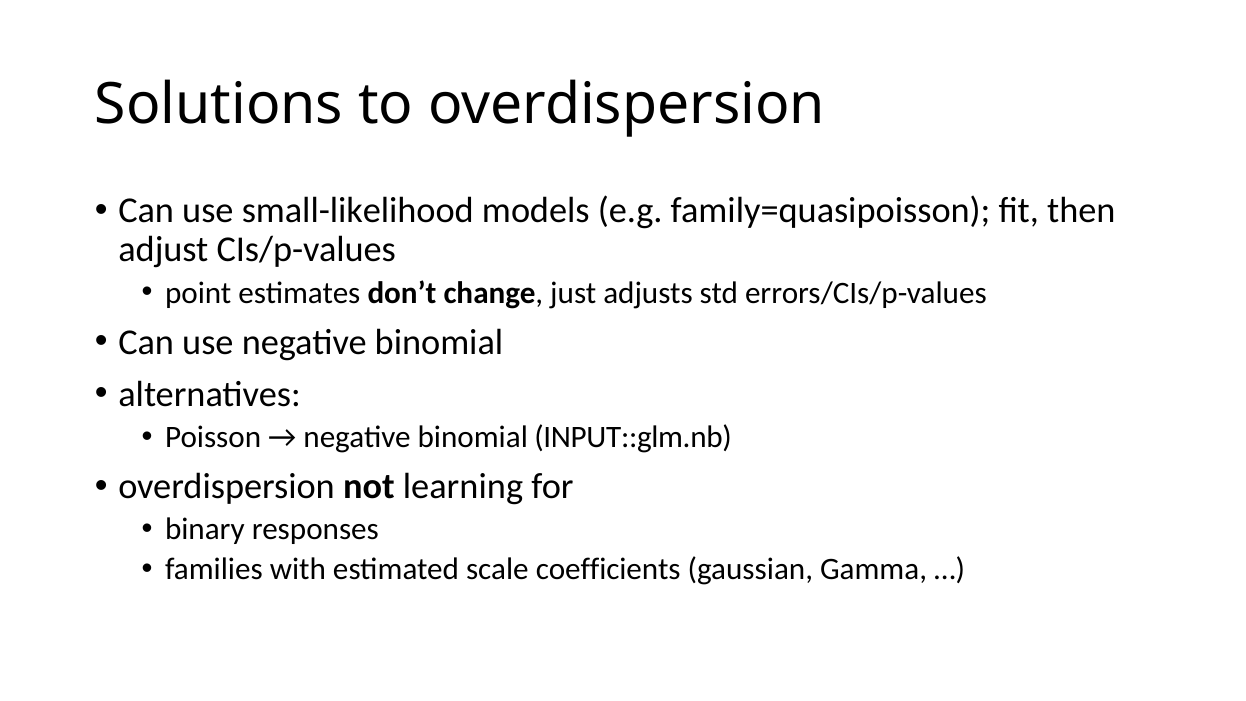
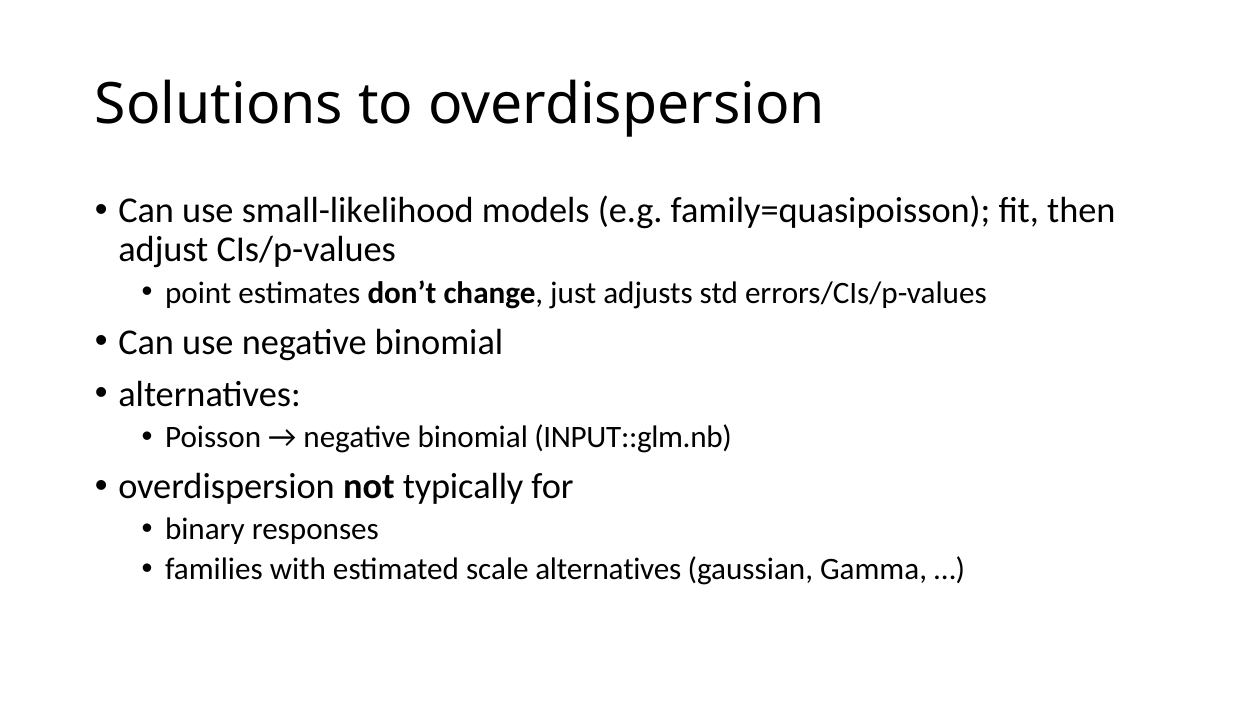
learning: learning -> typically
scale coefficients: coefficients -> alternatives
